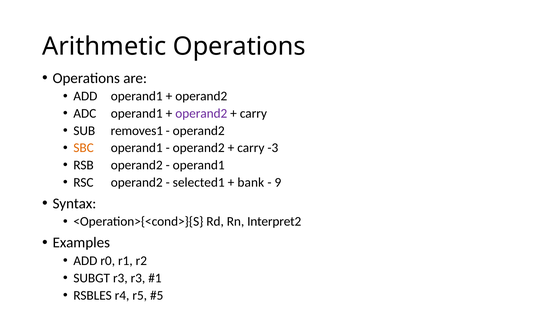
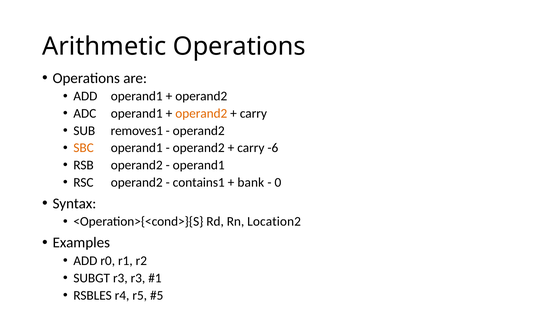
operand2 at (201, 113) colour: purple -> orange
-3: -3 -> -6
selected1: selected1 -> contains1
9: 9 -> 0
Interpret2: Interpret2 -> Location2
